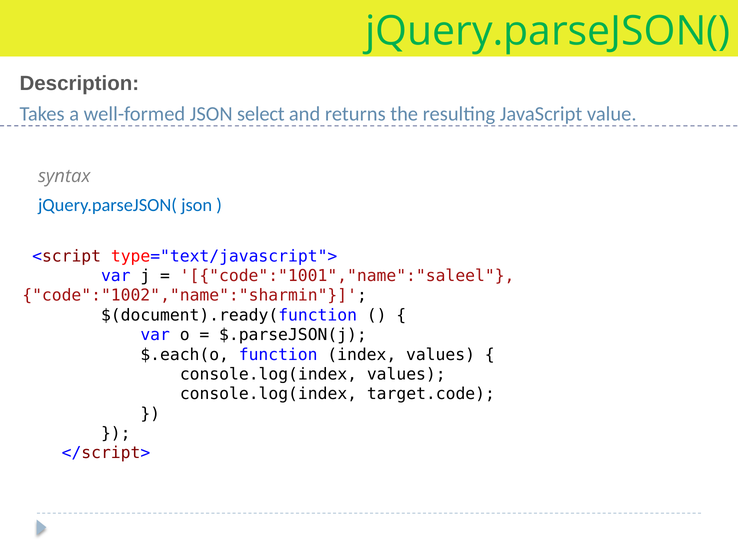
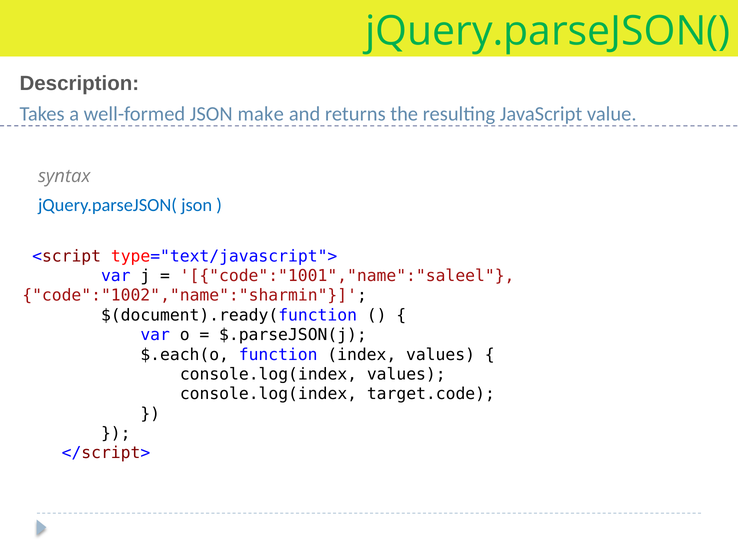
select: select -> make
